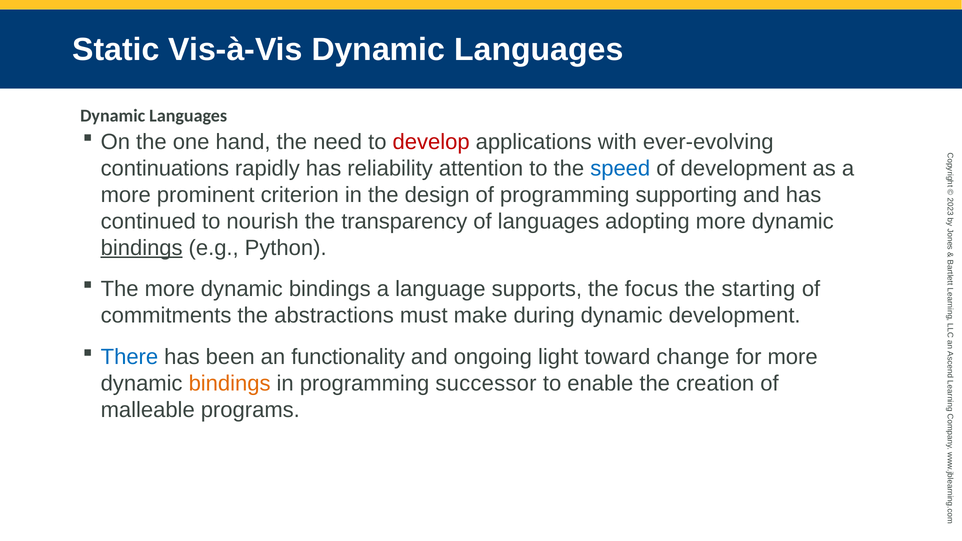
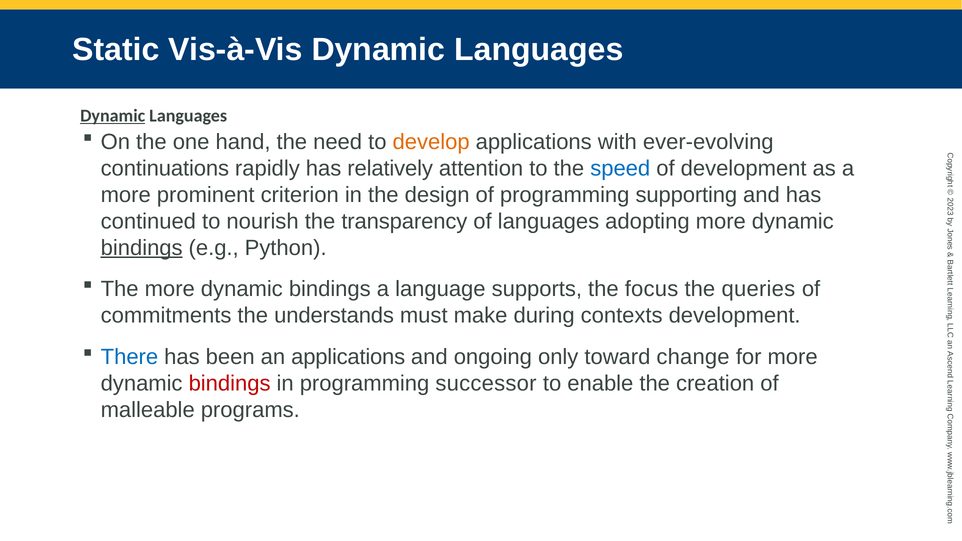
Dynamic at (113, 116) underline: none -> present
develop colour: red -> orange
reliability: reliability -> relatively
starting: starting -> queries
abstractions: abstractions -> understands
during dynamic: dynamic -> contexts
an functionality: functionality -> applications
light: light -> only
bindings at (230, 384) colour: orange -> red
